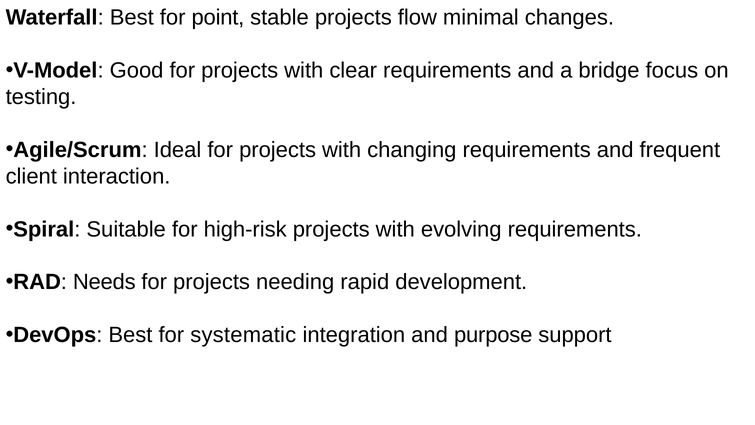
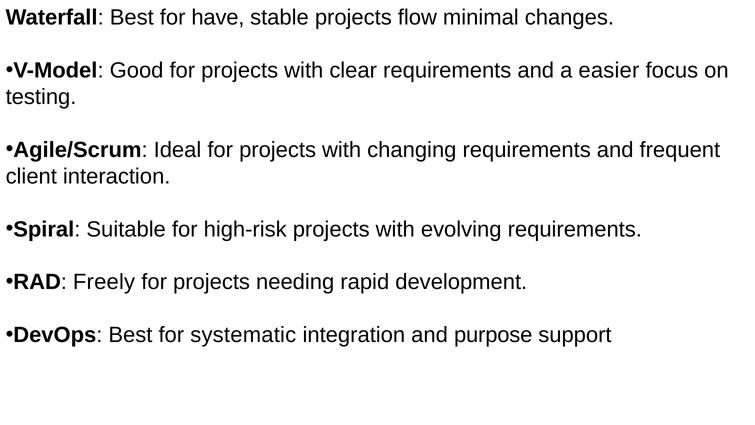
point: point -> have
bridge: bridge -> easier
Needs: Needs -> Freely
